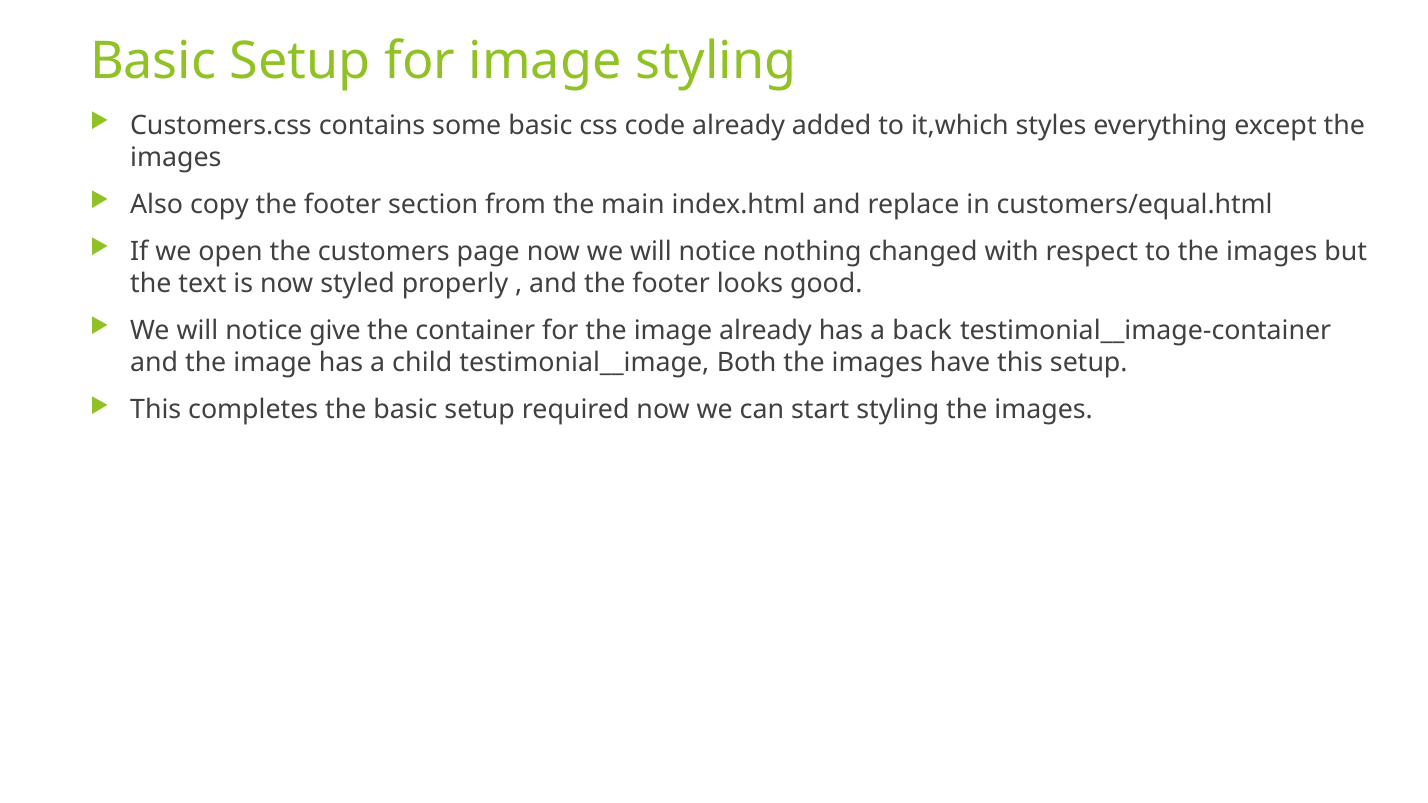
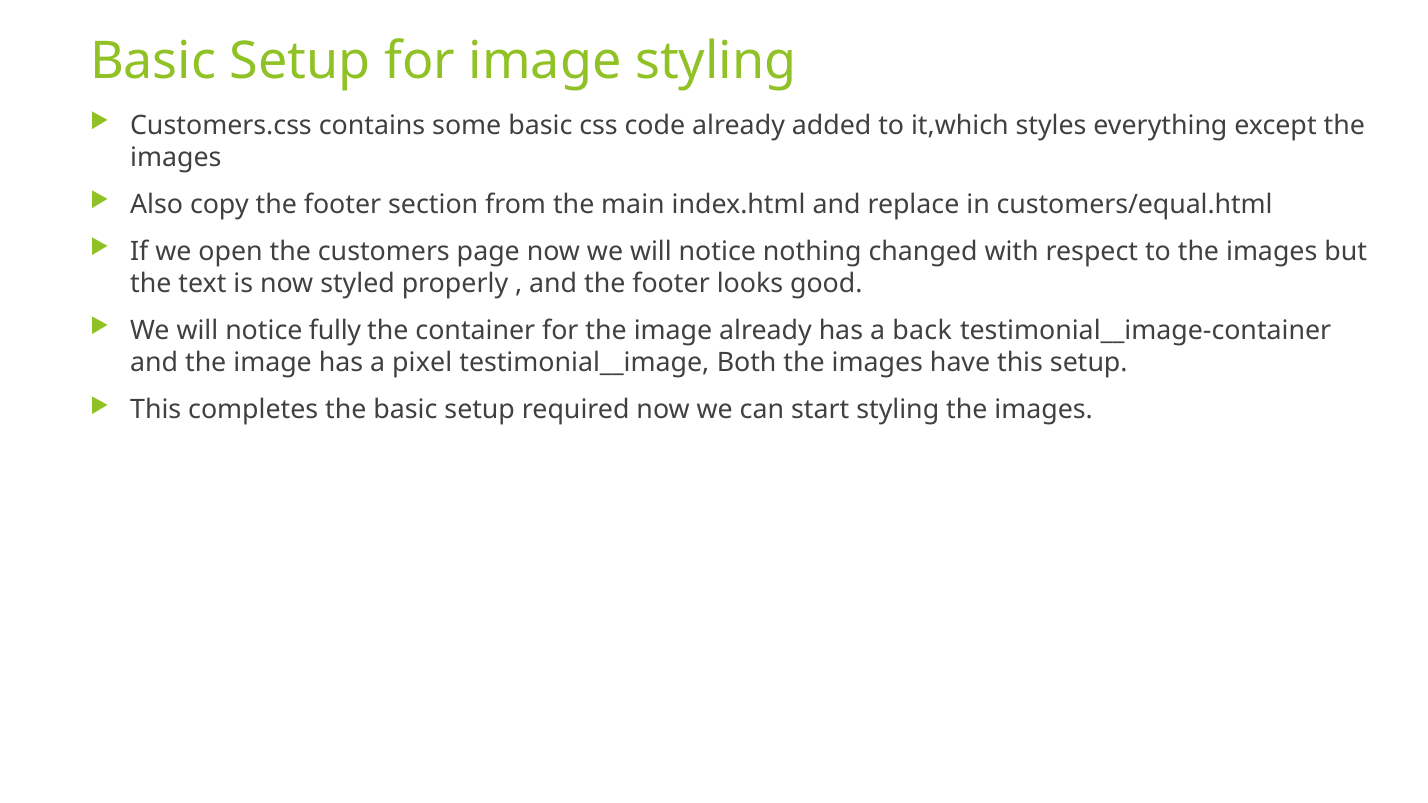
give: give -> fully
child: child -> pixel
